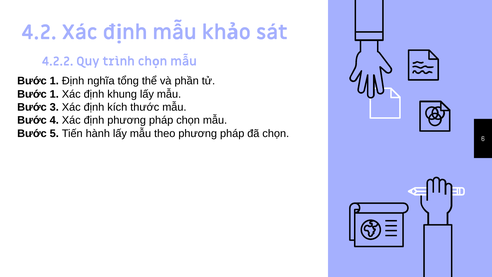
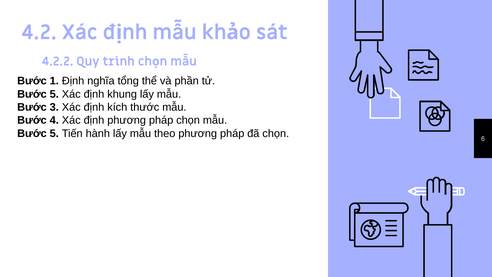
1 at (54, 94): 1 -> 5
